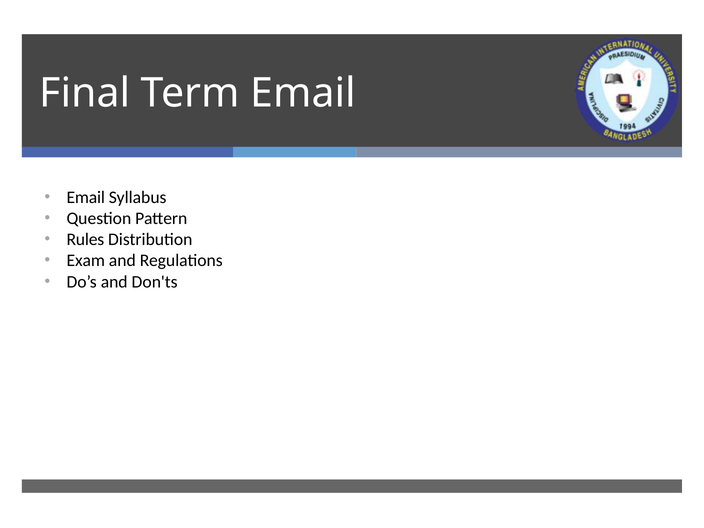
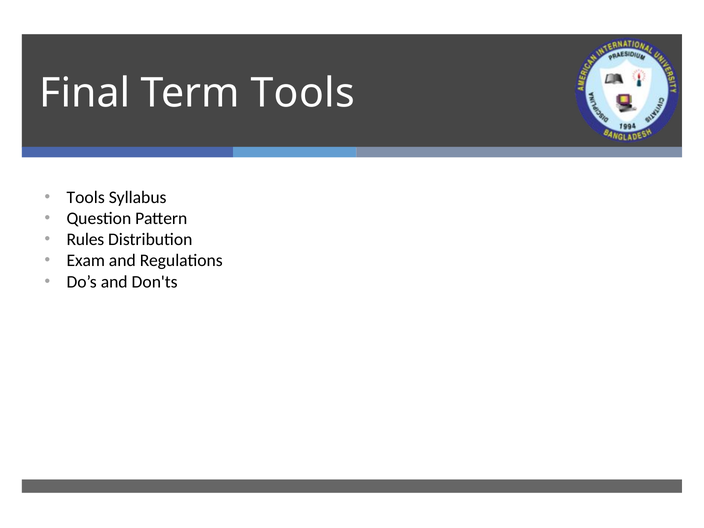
Term Email: Email -> Tools
Email at (86, 197): Email -> Tools
